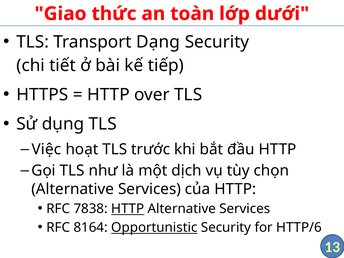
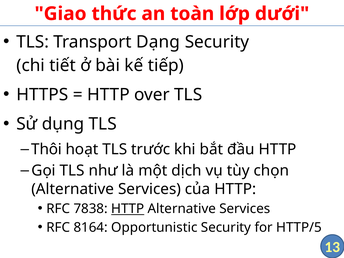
Việc: Việc -> Thôi
Opportunistic underline: present -> none
HTTP/6: HTTP/6 -> HTTP/5
